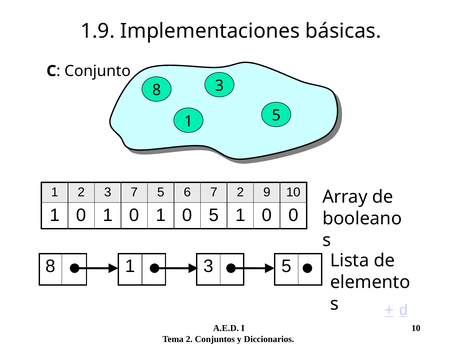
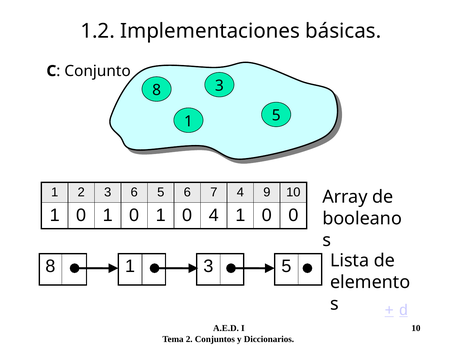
1.9: 1.9 -> 1.2
3 7: 7 -> 6
7 2: 2 -> 4
0 5: 5 -> 4
